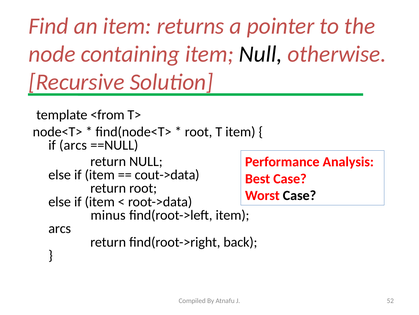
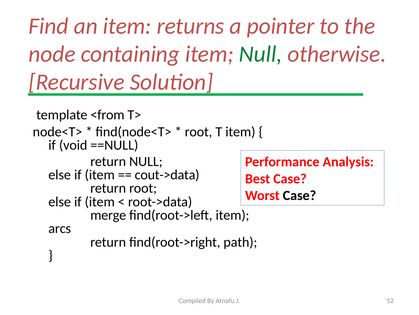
Null at (261, 54) colour: black -> green
if arcs: arcs -> void
minus: minus -> merge
back: back -> path
